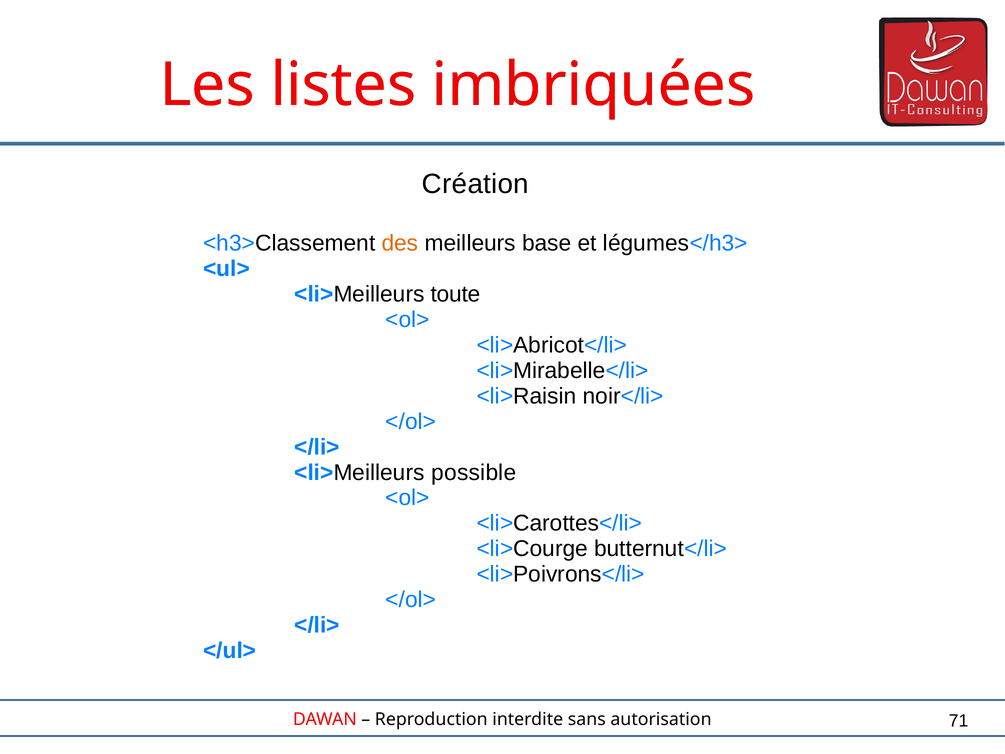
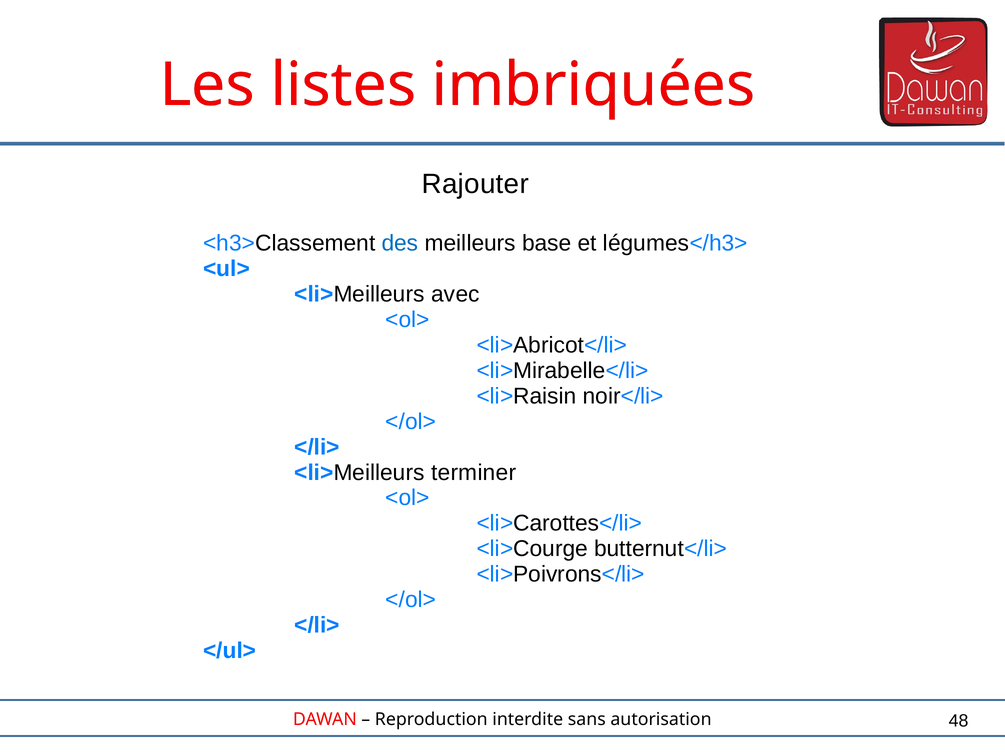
Création: Création -> Rajouter
des colour: orange -> blue
toute: toute -> avec
possible: possible -> terminer
71: 71 -> 48
